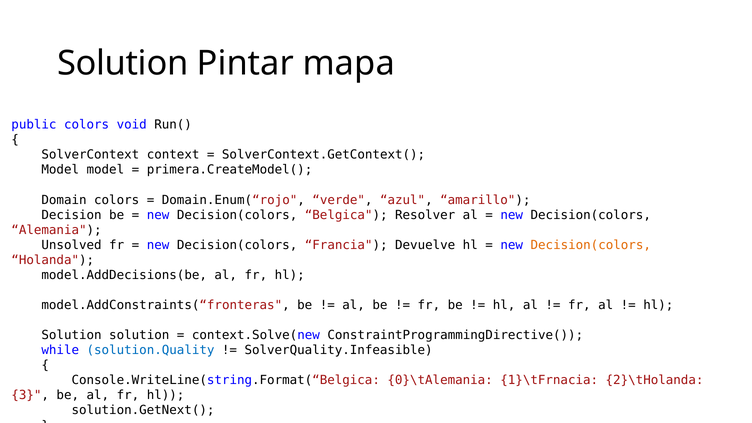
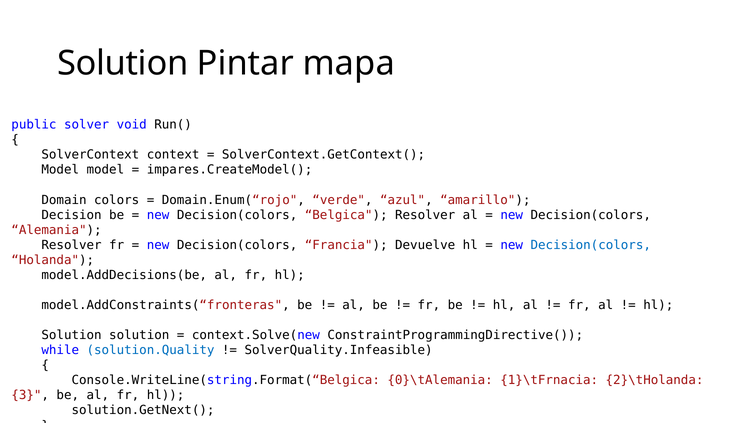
public colors: colors -> solver
primera.CreateModel(: primera.CreateModel( -> impares.CreateModel(
Unsolved at (72, 245): Unsolved -> Resolver
Decision(colors at (591, 245) colour: orange -> blue
